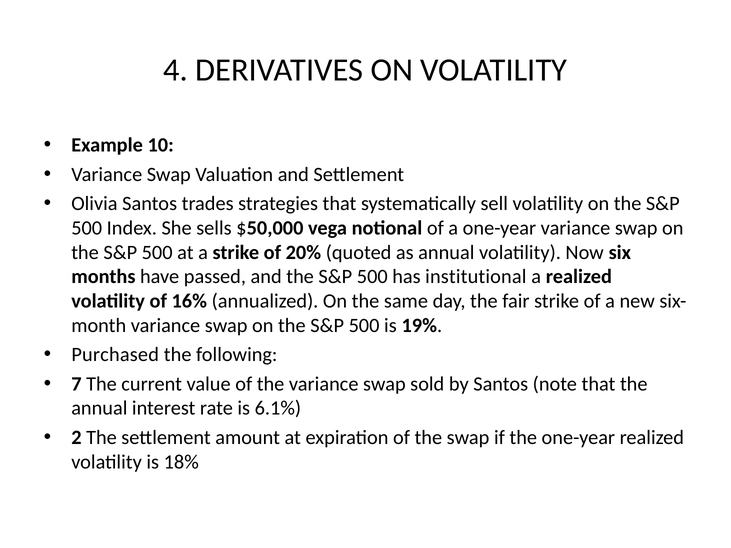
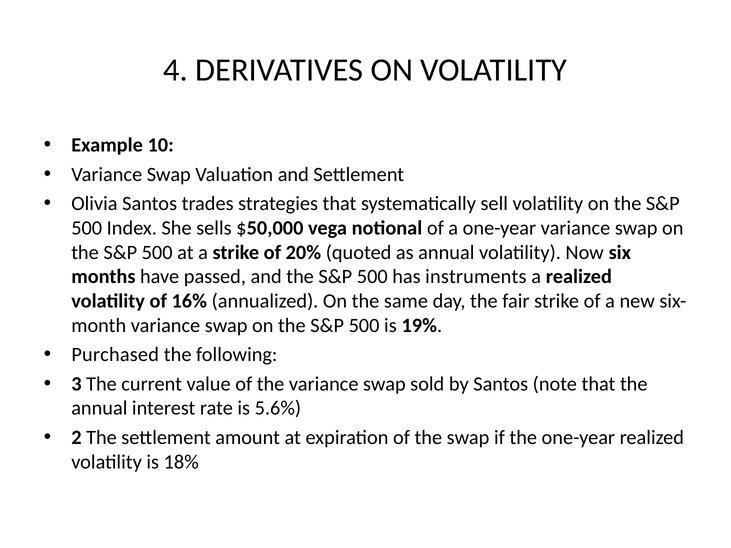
institutional: institutional -> instruments
7: 7 -> 3
6.1%: 6.1% -> 5.6%
